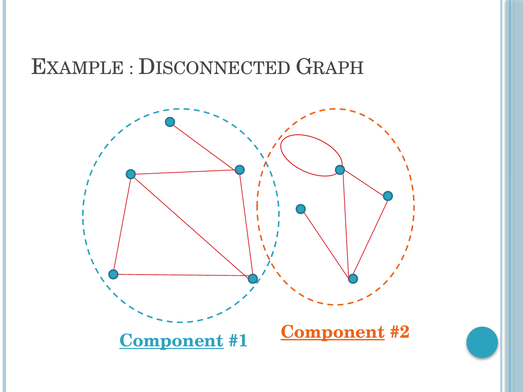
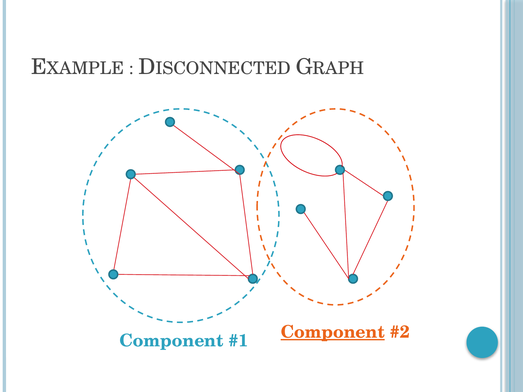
Component at (172, 341) underline: present -> none
